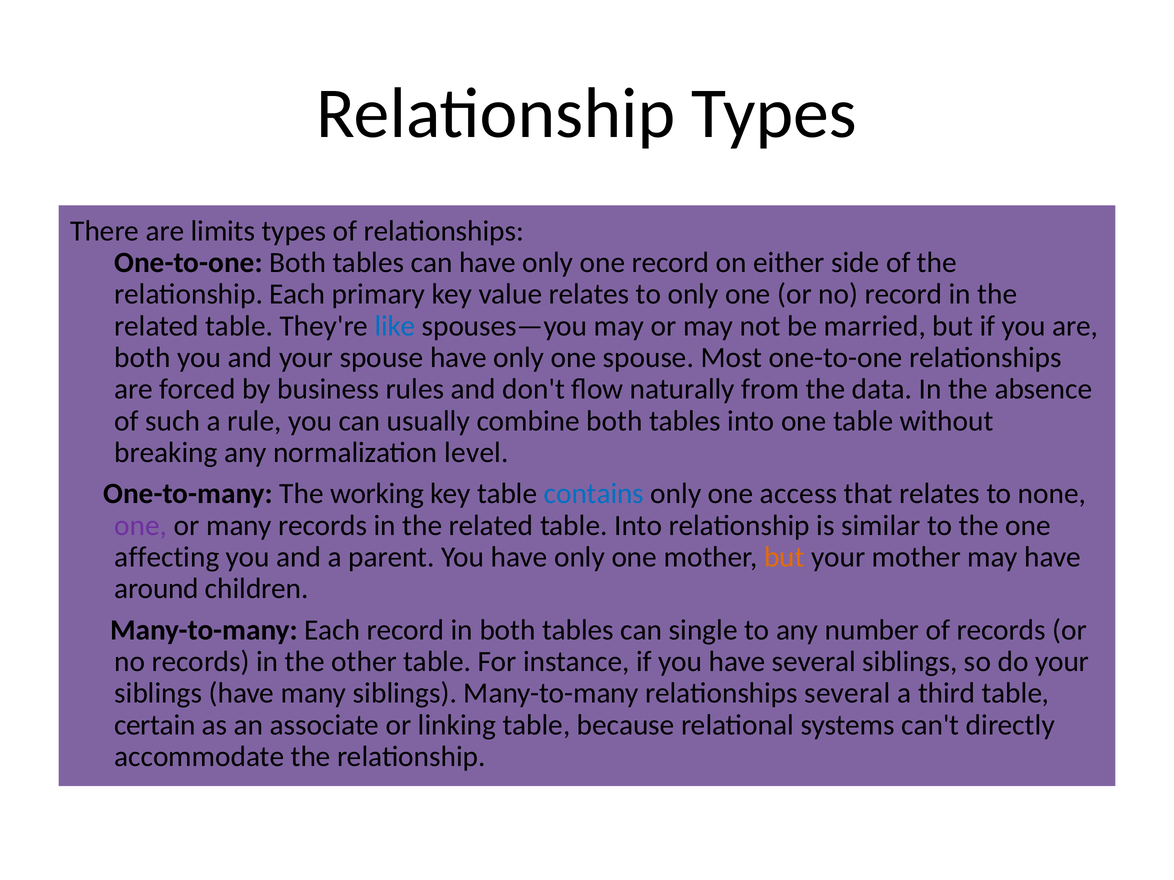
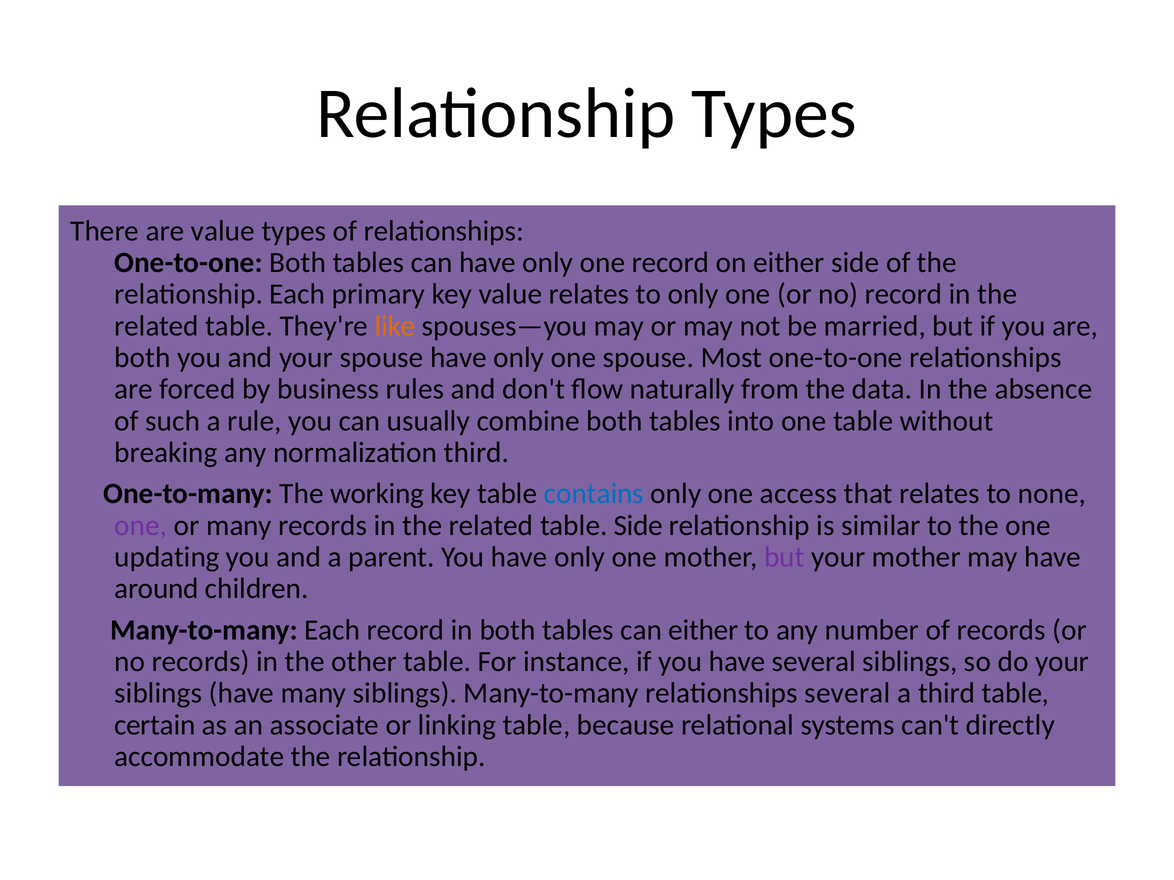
are limits: limits -> value
like colour: blue -> orange
normalization level: level -> third
table Into: Into -> Side
affecting: affecting -> updating
but at (784, 557) colour: orange -> purple
can single: single -> either
